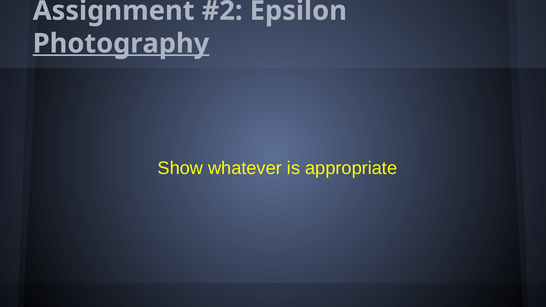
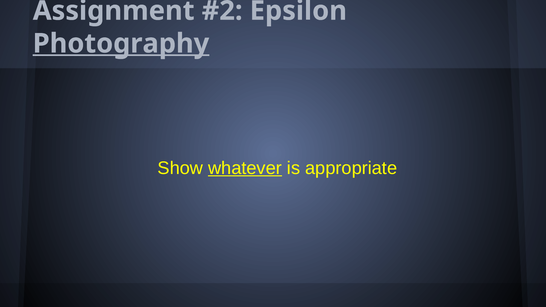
whatever underline: none -> present
